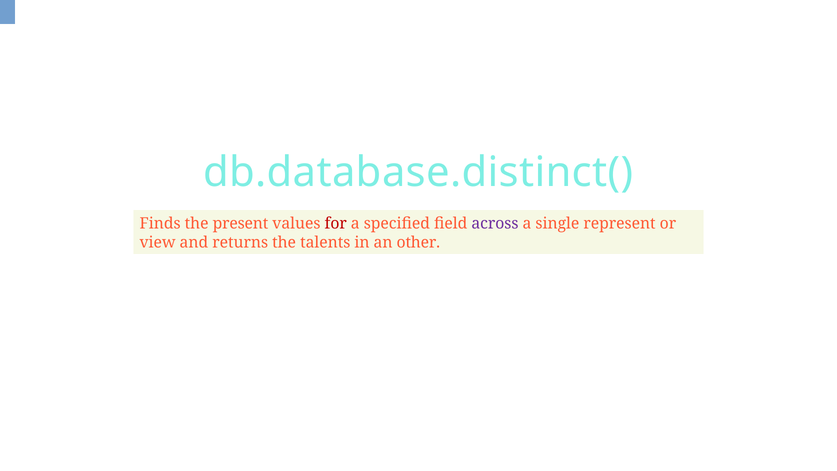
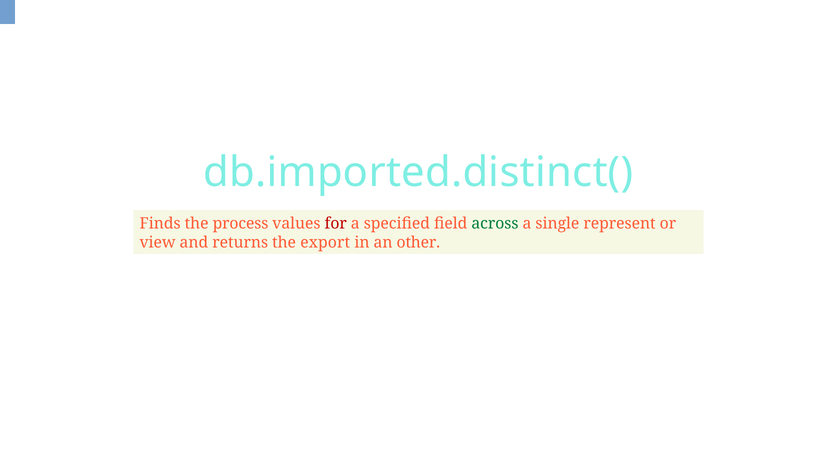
db.database.distinct(: db.database.distinct( -> db.imported.distinct(
present: present -> process
across colour: purple -> green
talents: talents -> export
